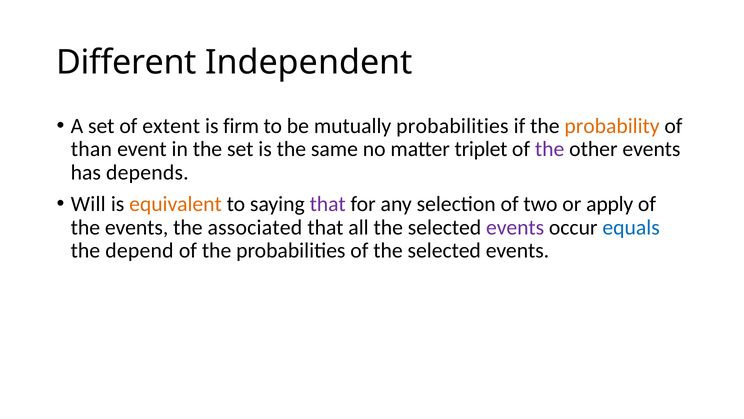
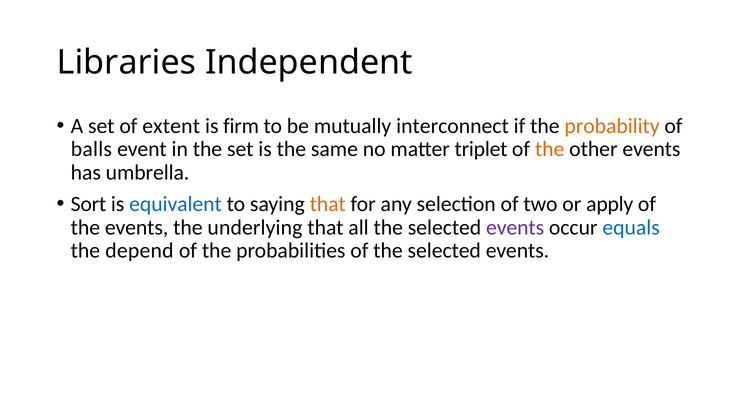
Different: Different -> Libraries
mutually probabilities: probabilities -> interconnect
than: than -> balls
the at (550, 149) colour: purple -> orange
depends: depends -> umbrella
Will: Will -> Sort
equivalent colour: orange -> blue
that at (328, 204) colour: purple -> orange
associated: associated -> underlying
